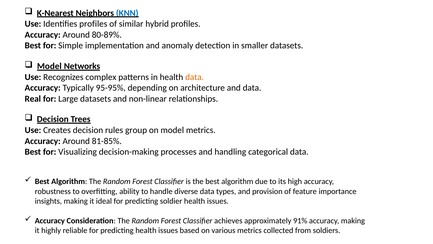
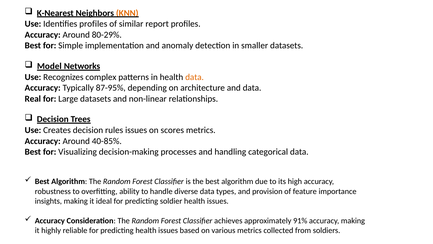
KNN colour: blue -> orange
hybrid: hybrid -> report
80-89%: 80-89% -> 80-29%
95-95%: 95-95% -> 87-95%
rules group: group -> issues
on model: model -> scores
81-85%: 81-85% -> 40-85%
